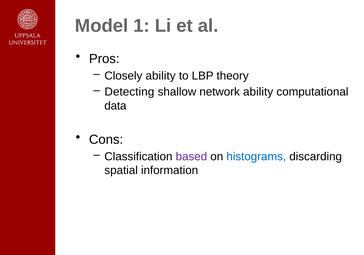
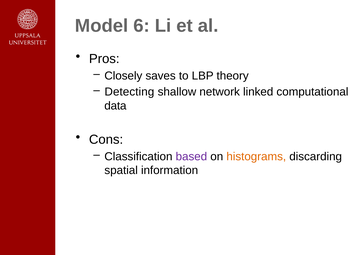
1: 1 -> 6
Closely ability: ability -> saves
network ability: ability -> linked
histograms colour: blue -> orange
